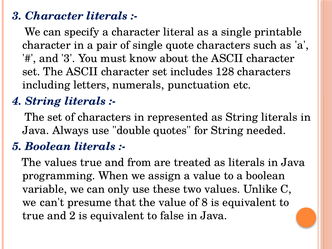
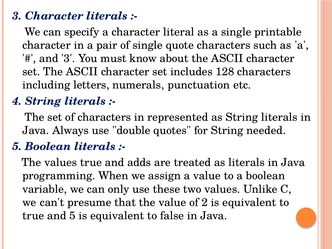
from: from -> adds
8: 8 -> 2
and 2: 2 -> 5
